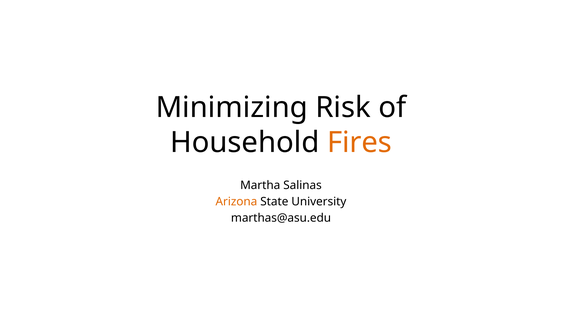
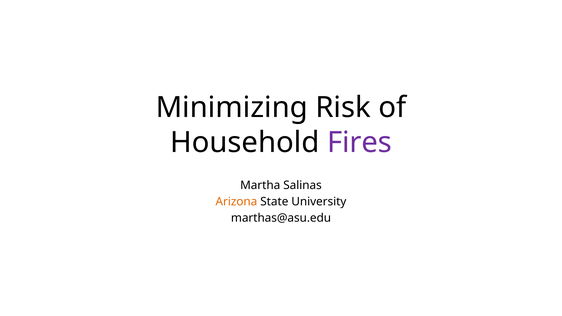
Fires colour: orange -> purple
